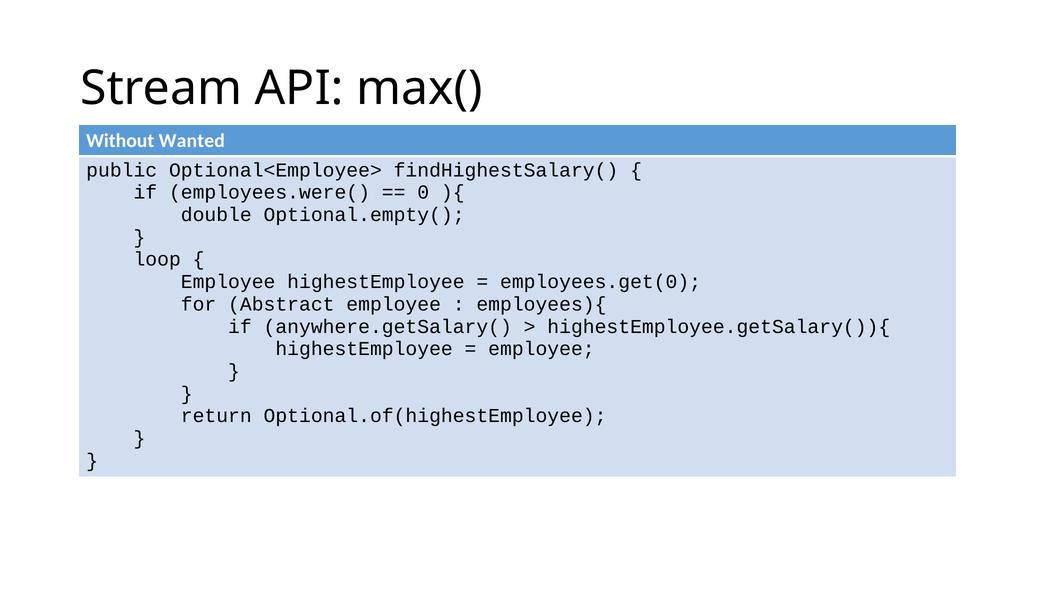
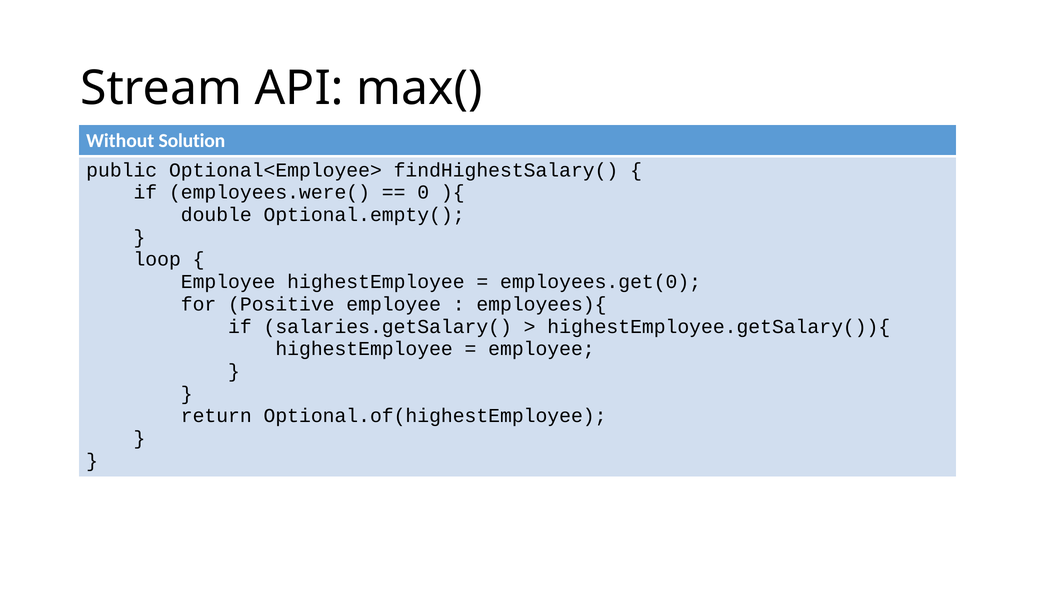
Wanted: Wanted -> Solution
Abstract: Abstract -> Positive
anywhere.getSalary(: anywhere.getSalary( -> salaries.getSalary(
